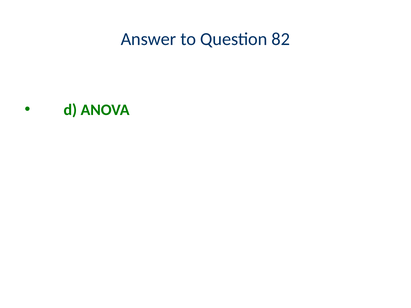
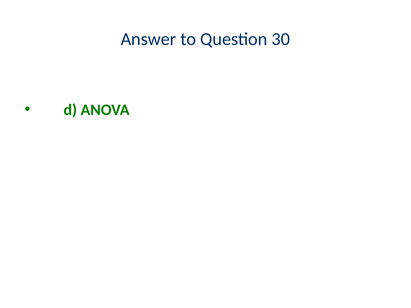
82: 82 -> 30
